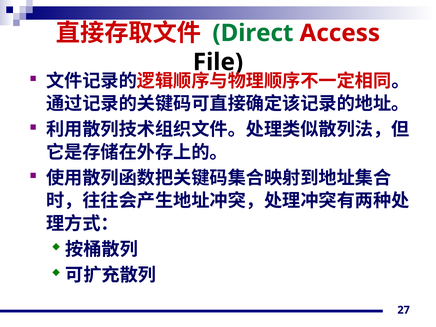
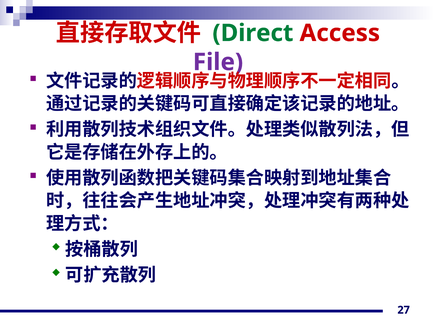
File colour: black -> purple
